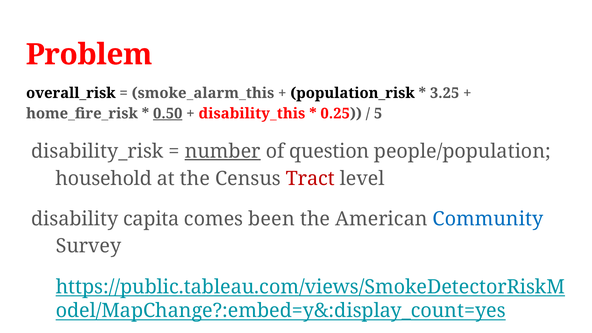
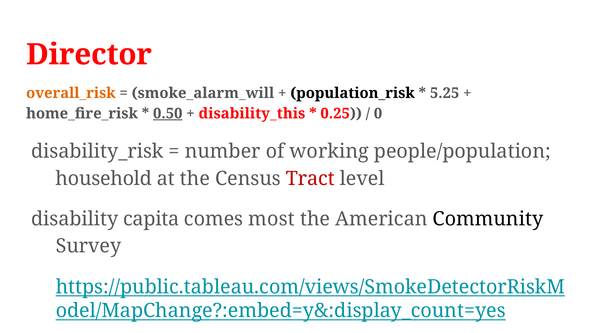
Problem: Problem -> Director
overall_risk colour: black -> orange
smoke_alarm_this: smoke_alarm_this -> smoke_alarm_will
3.25: 3.25 -> 5.25
5: 5 -> 0
number underline: present -> none
question: question -> working
been: been -> most
Community colour: blue -> black
